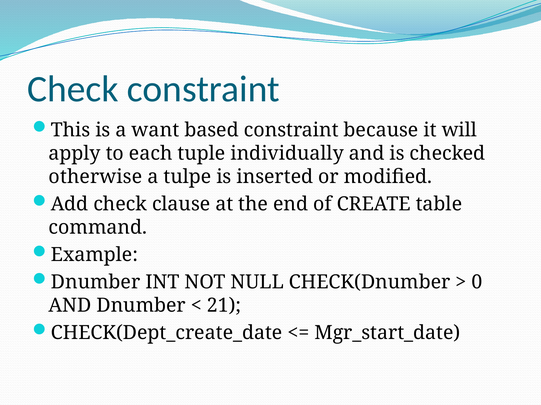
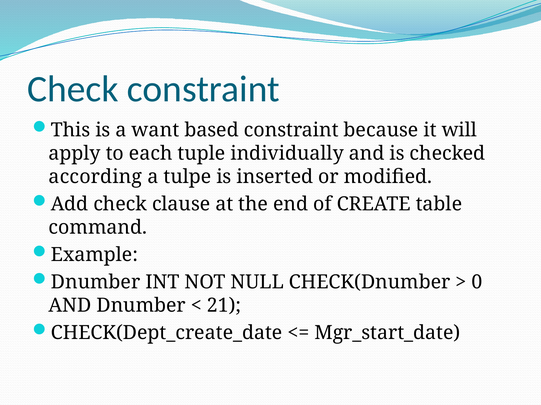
otherwise: otherwise -> according
